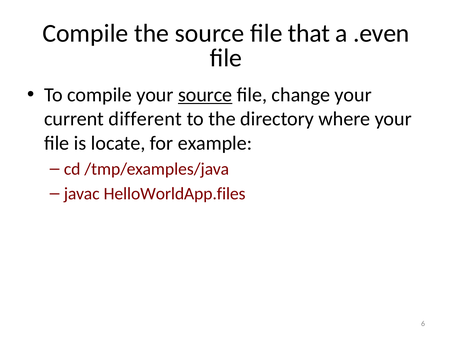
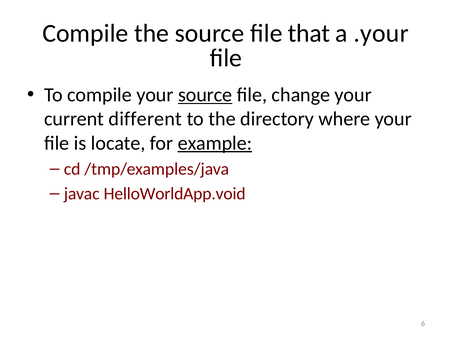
.even: .even -> .your
example underline: none -> present
HelloWorldApp.files: HelloWorldApp.files -> HelloWorldApp.void
